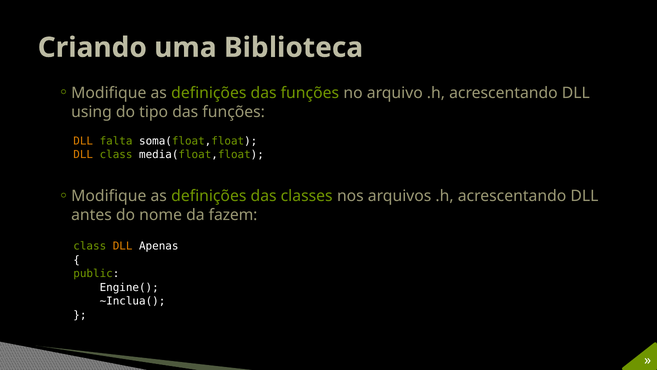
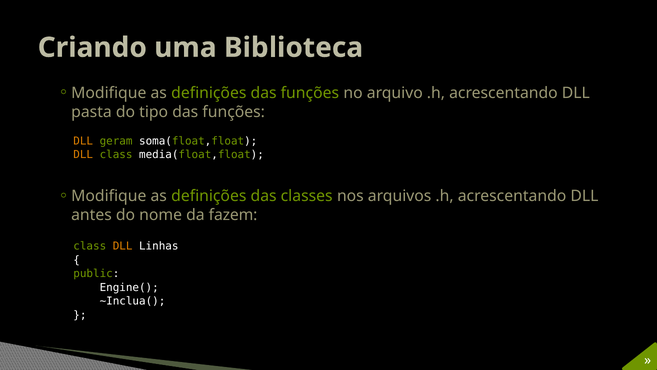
using: using -> pasta
falta: falta -> geram
Apenas: Apenas -> Linhas
